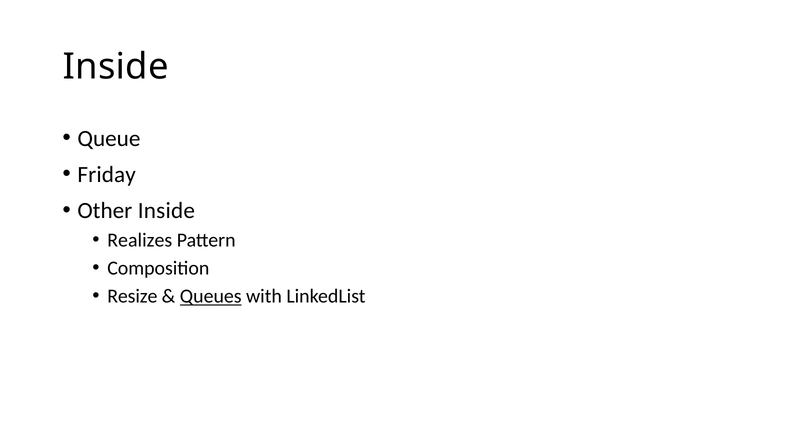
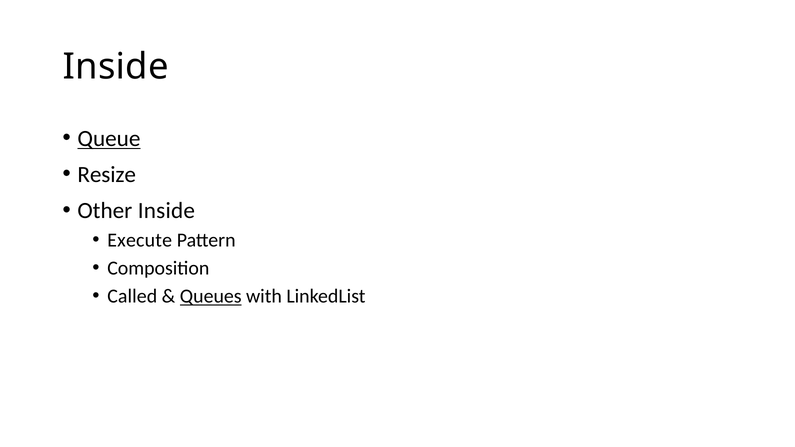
Queue underline: none -> present
Friday: Friday -> Resize
Realizes: Realizes -> Execute
Resize: Resize -> Called
